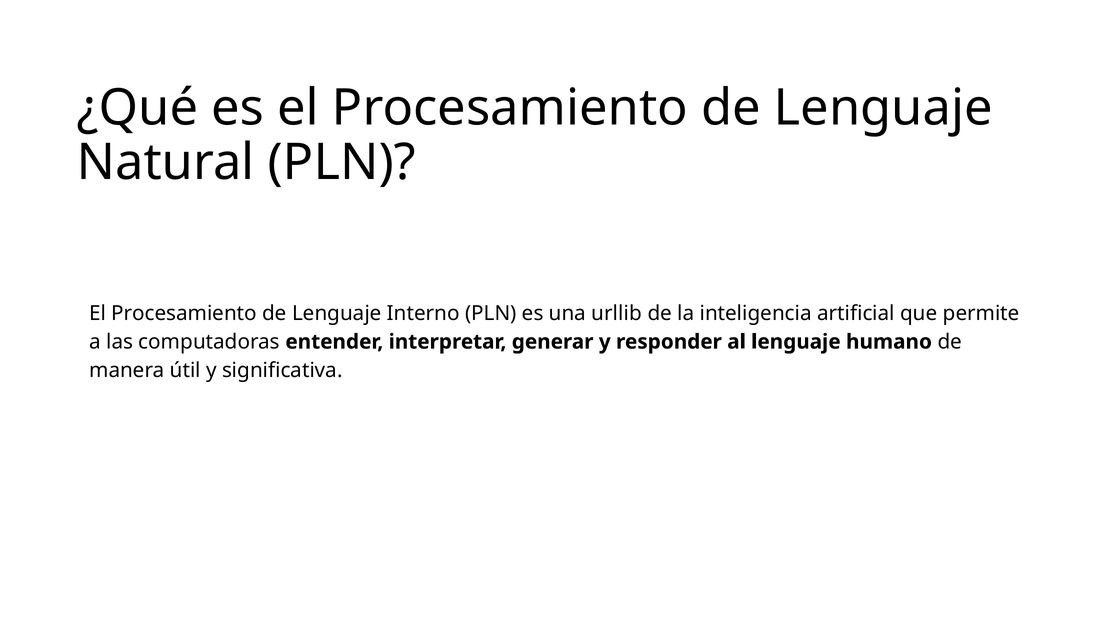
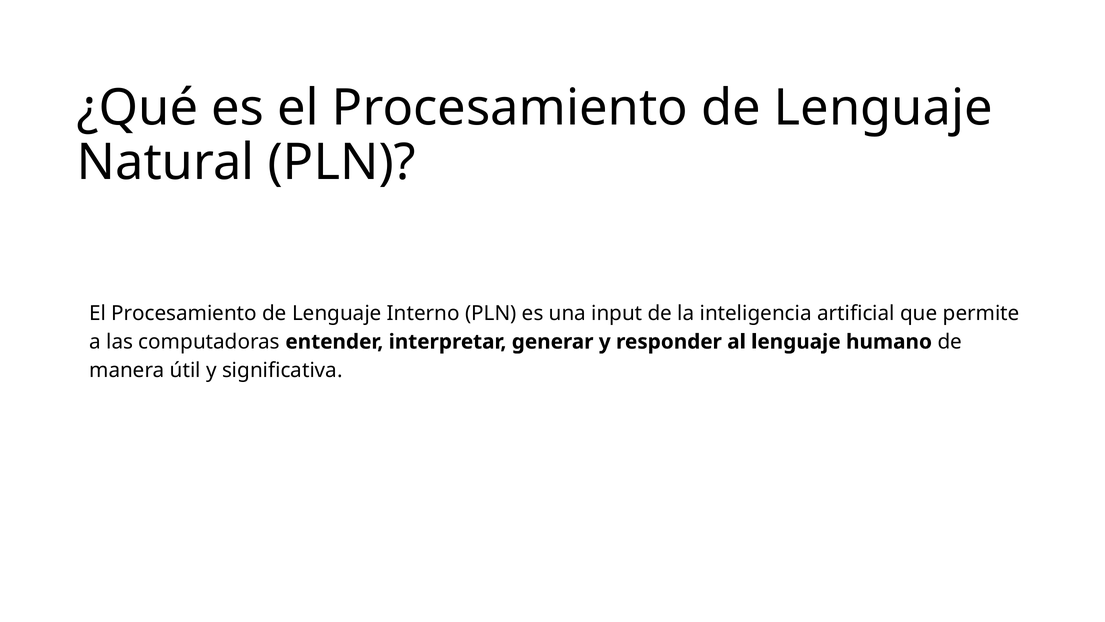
urllib: urllib -> input
